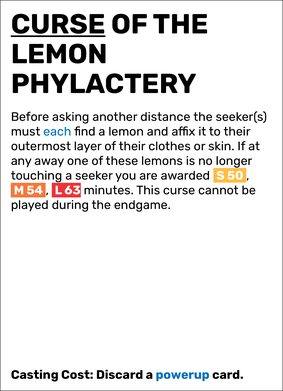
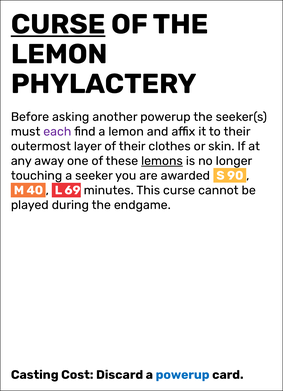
another distance: distance -> powerup
each colour: blue -> purple
lemons underline: none -> present
50: 50 -> 90
54: 54 -> 40
63: 63 -> 69
